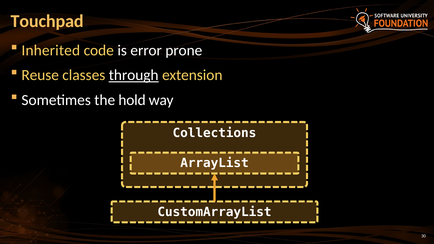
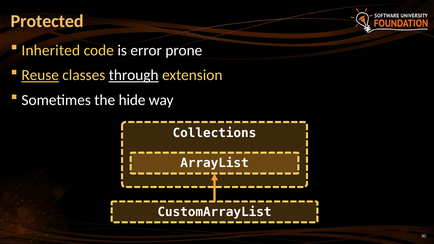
Touchpad: Touchpad -> Protected
Reuse underline: none -> present
hold: hold -> hide
